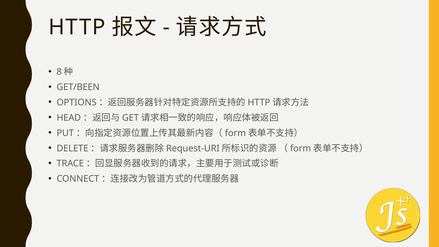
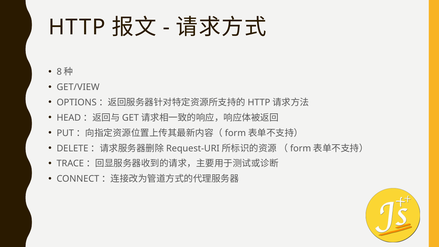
GET/BEEN: GET/BEEN -> GET/VIEW
